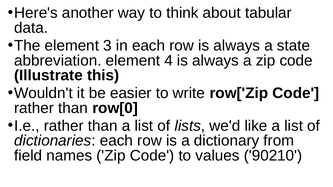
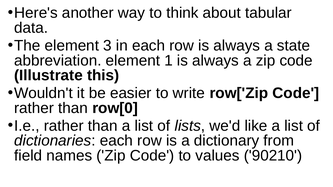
4: 4 -> 1
